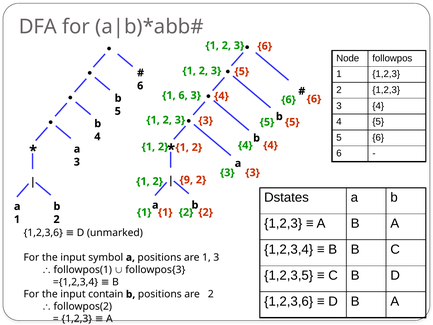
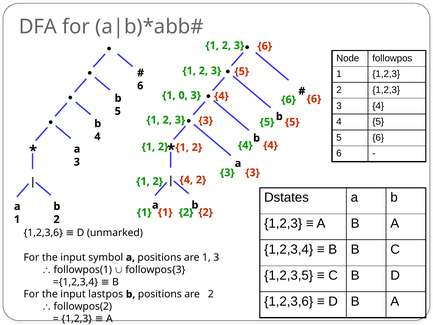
1 6: 6 -> 0
2 9: 9 -> 4
contain: contain -> lastpos
